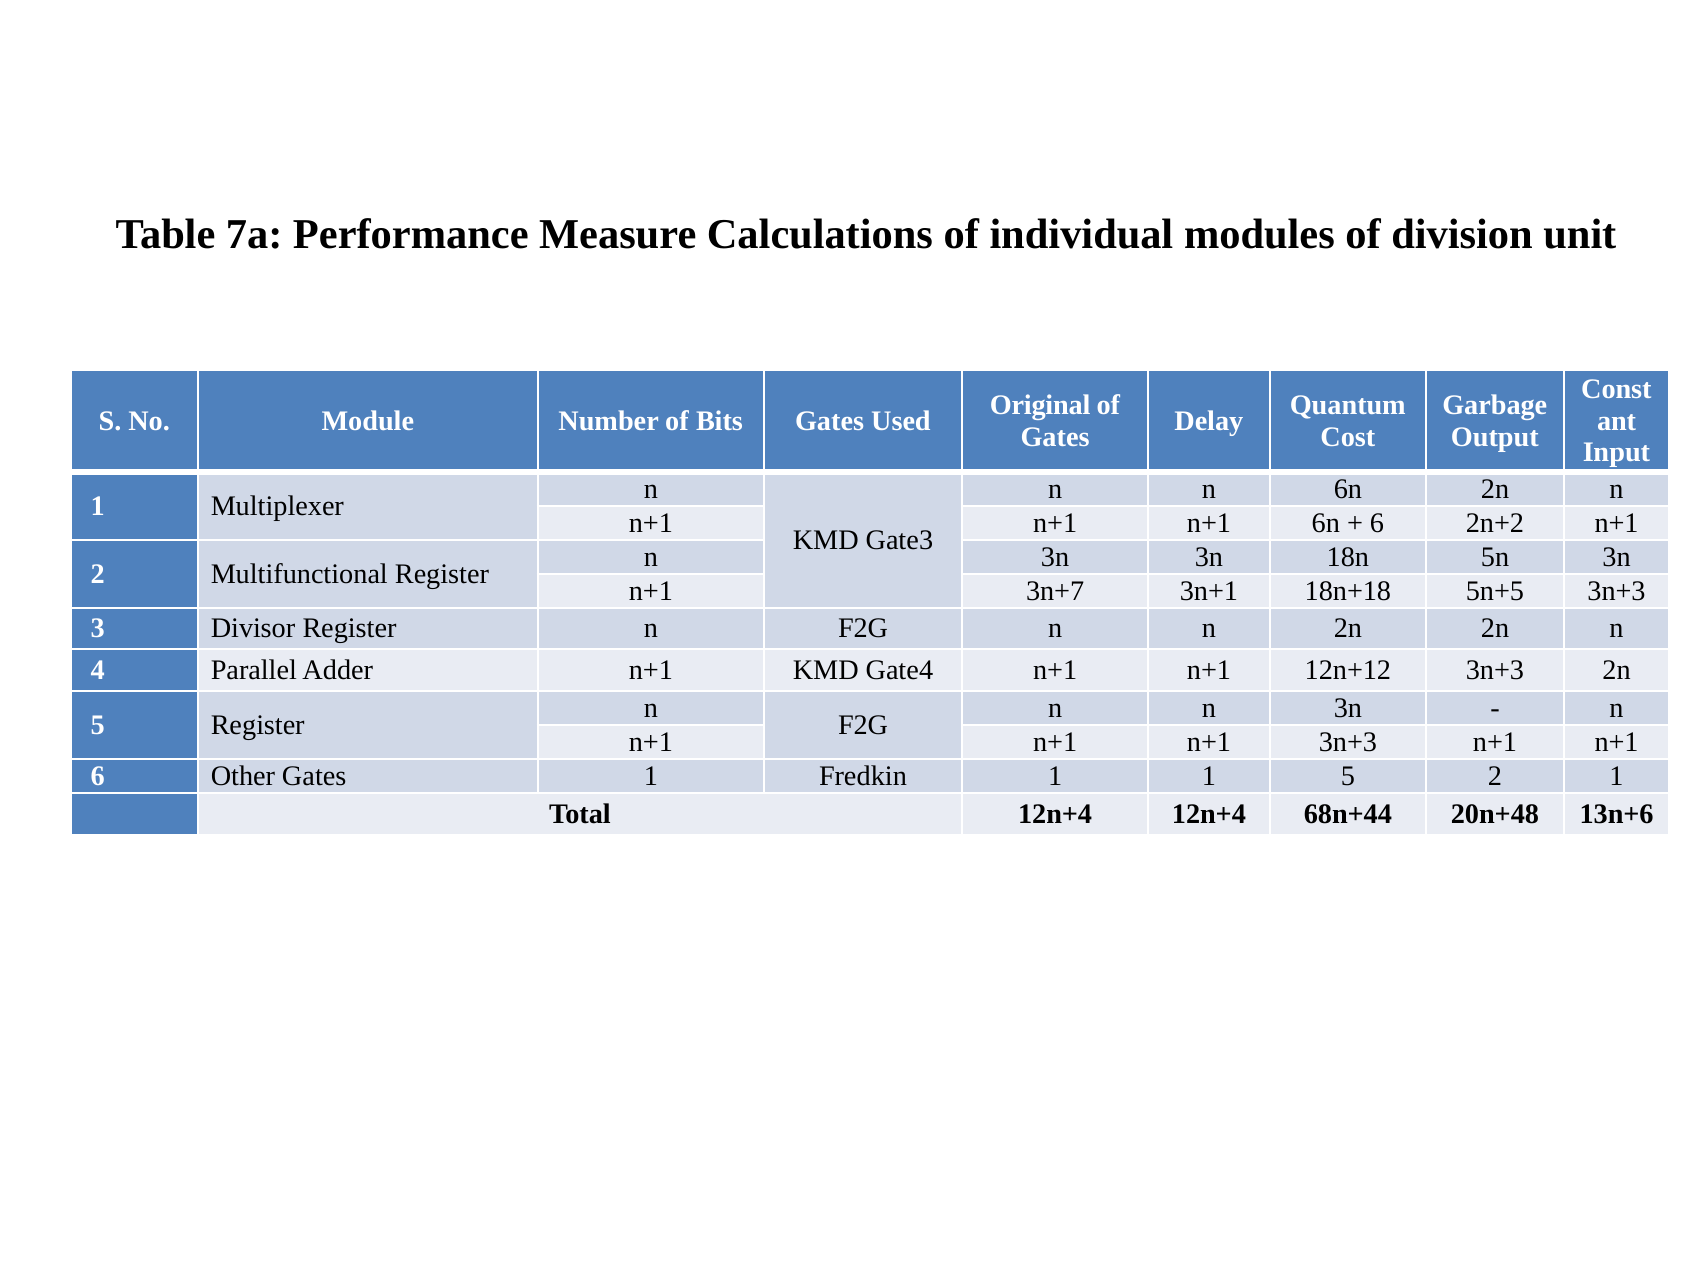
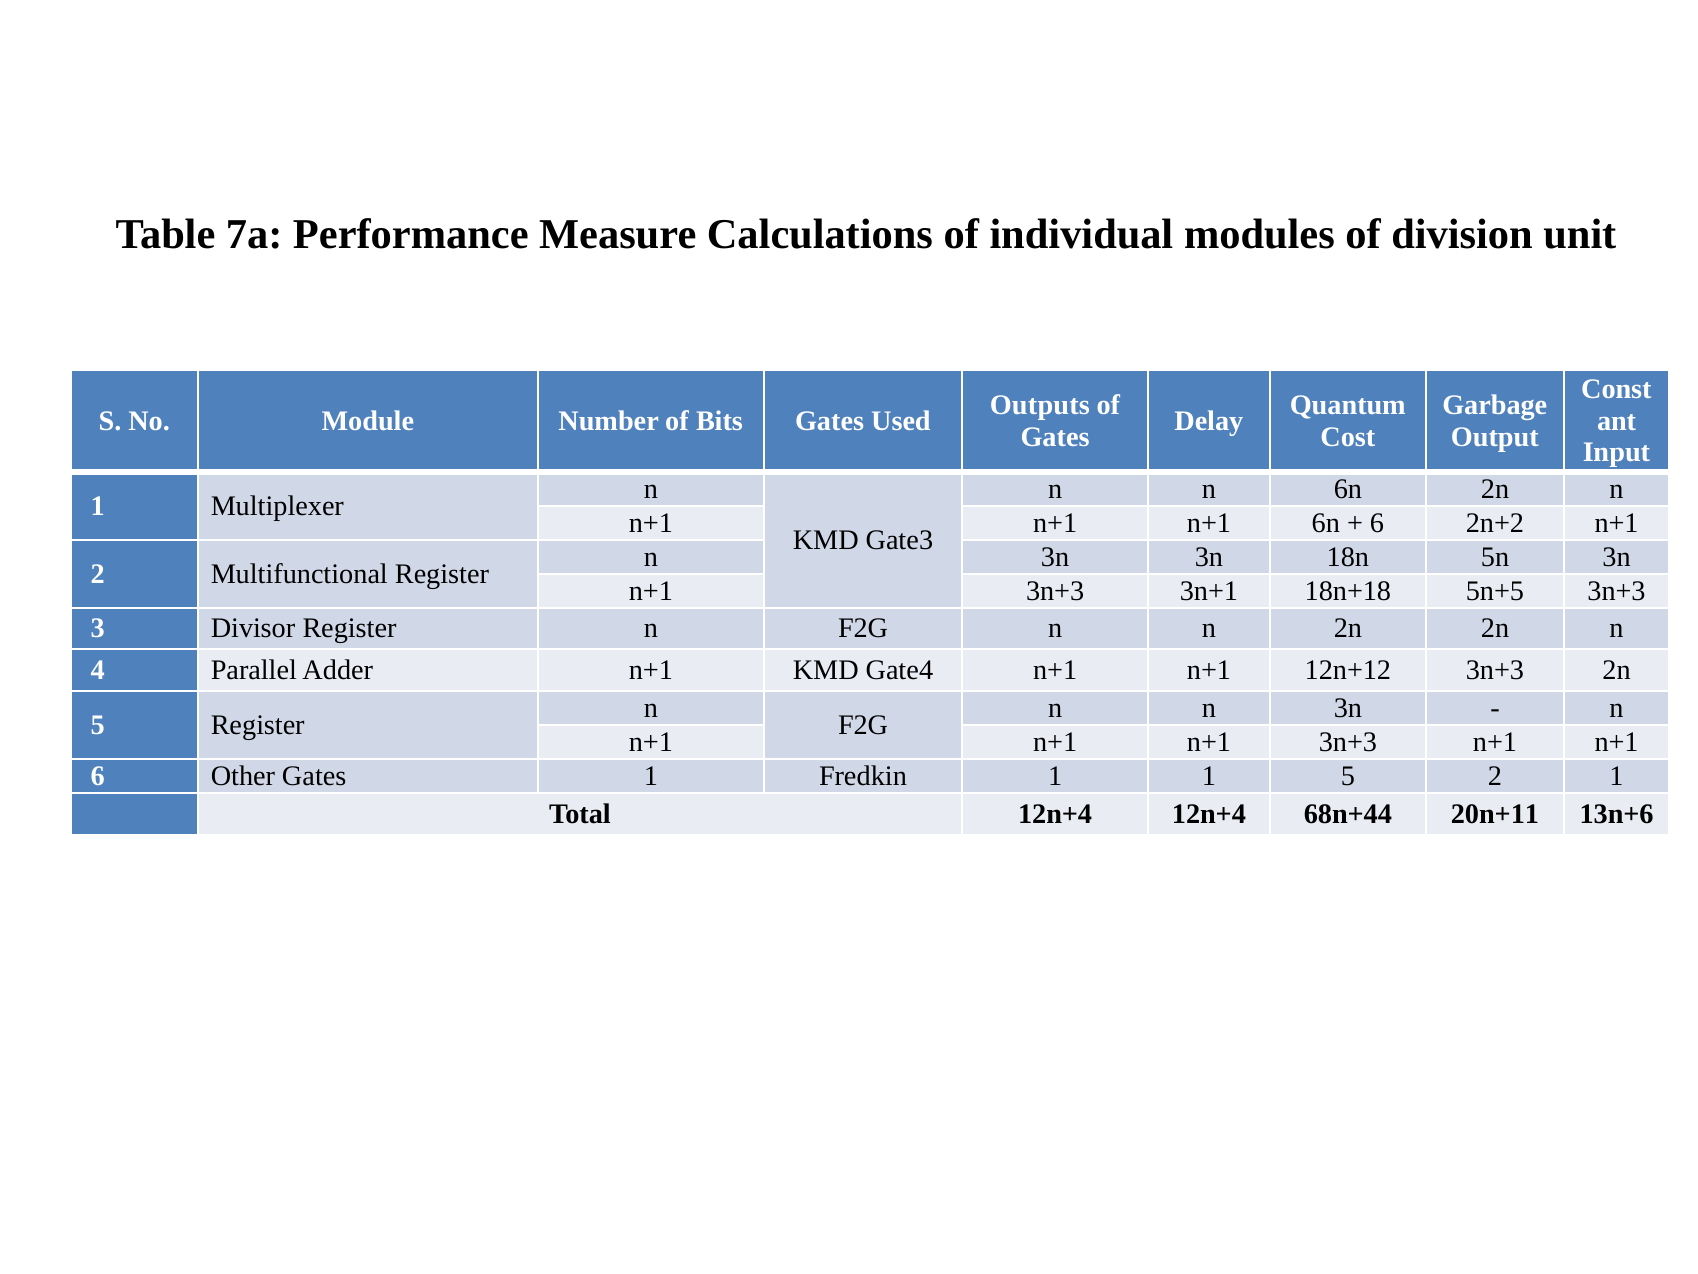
Original: Original -> Outputs
3n+7 at (1055, 591): 3n+7 -> 3n+3
20n+48: 20n+48 -> 20n+11
